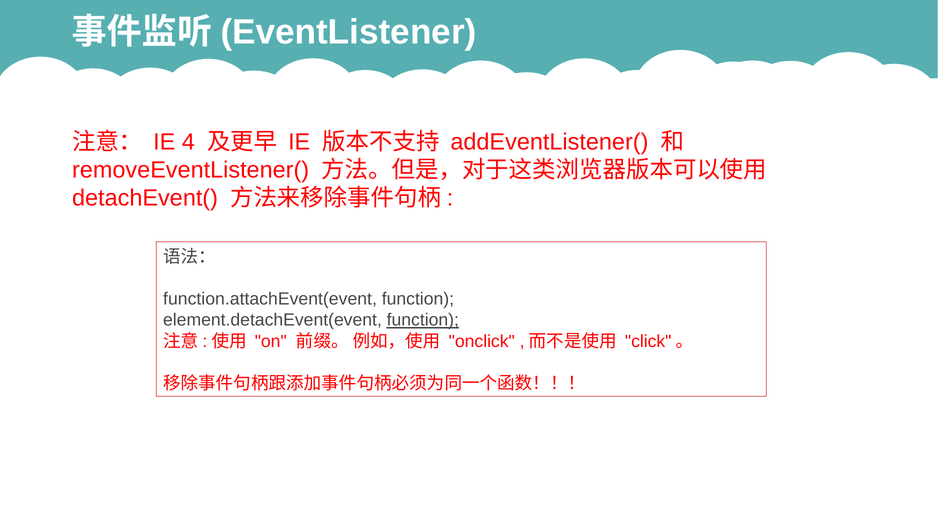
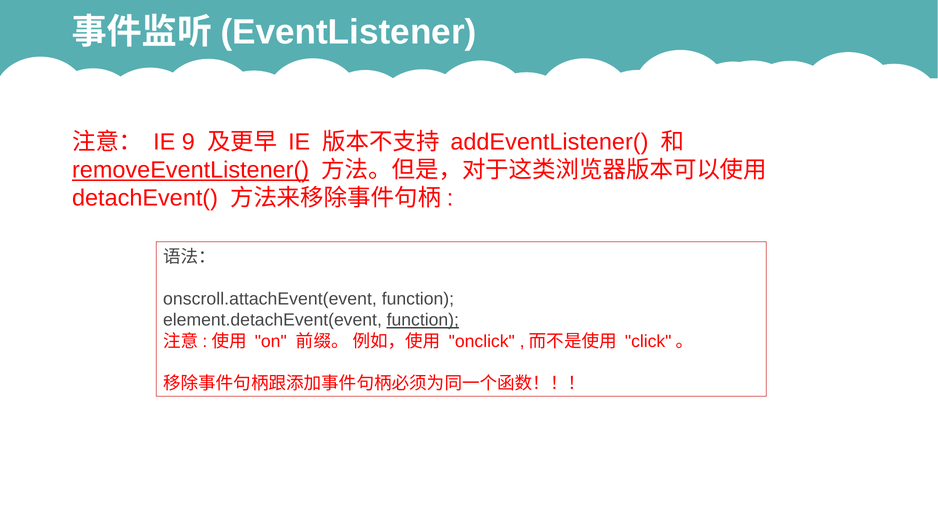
4: 4 -> 9
removeEventListener( underline: none -> present
function.attachEvent(event: function.attachEvent(event -> onscroll.attachEvent(event
